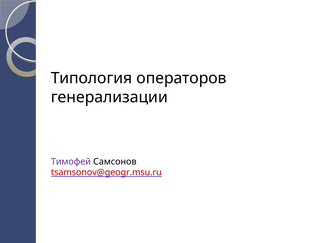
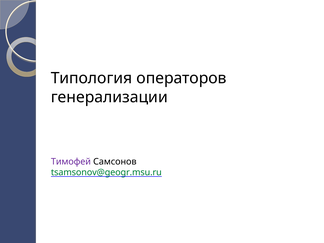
tsamsonov@geogr.msu.ru colour: red -> green
